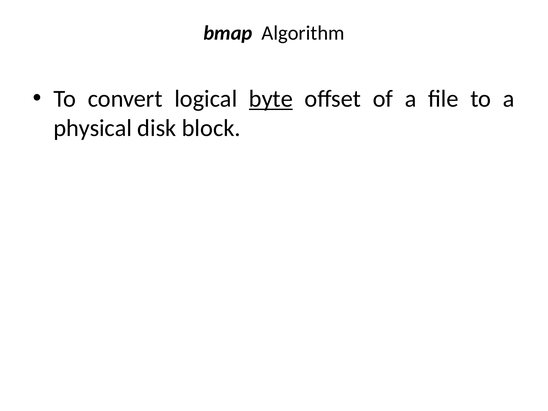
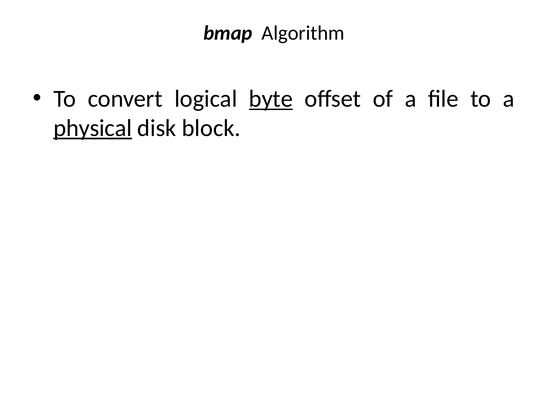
physical underline: none -> present
